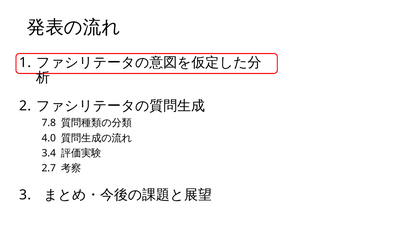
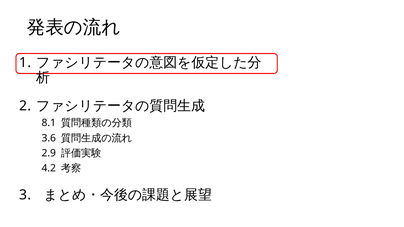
7.8: 7.8 -> 8.1
4.0: 4.0 -> 3.6
3.4: 3.4 -> 2.9
2.7: 2.7 -> 4.2
